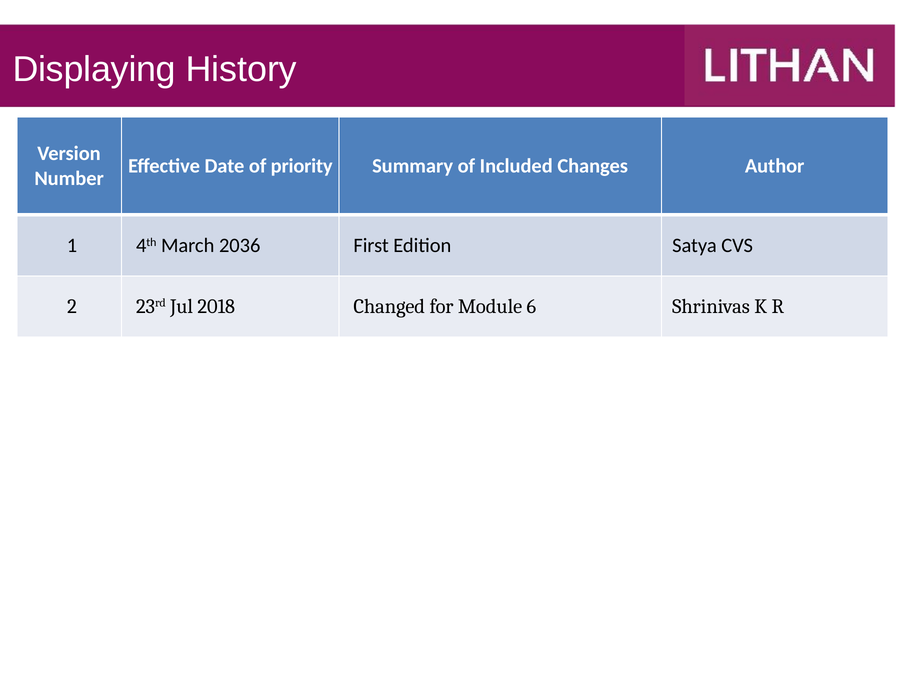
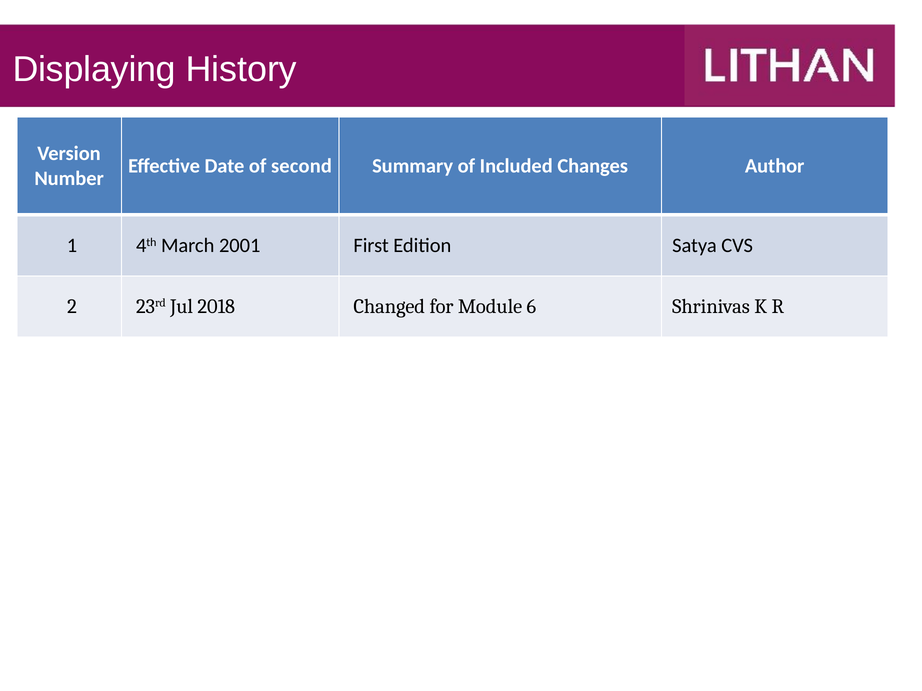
priority: priority -> second
2036: 2036 -> 2001
